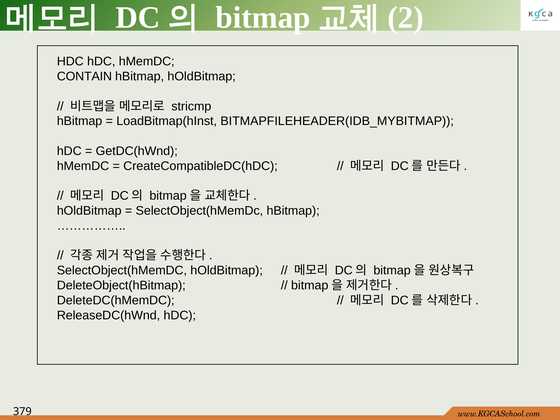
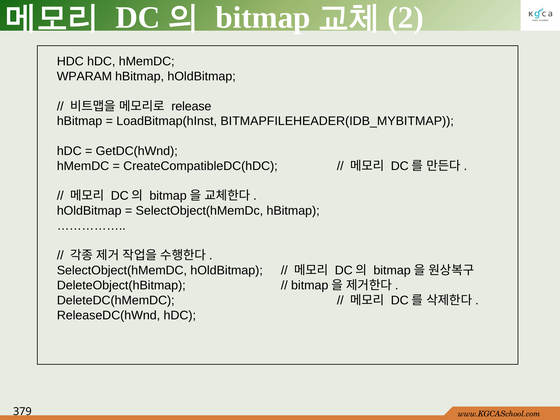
CONTAIN: CONTAIN -> WPARAM
stricmp: stricmp -> release
